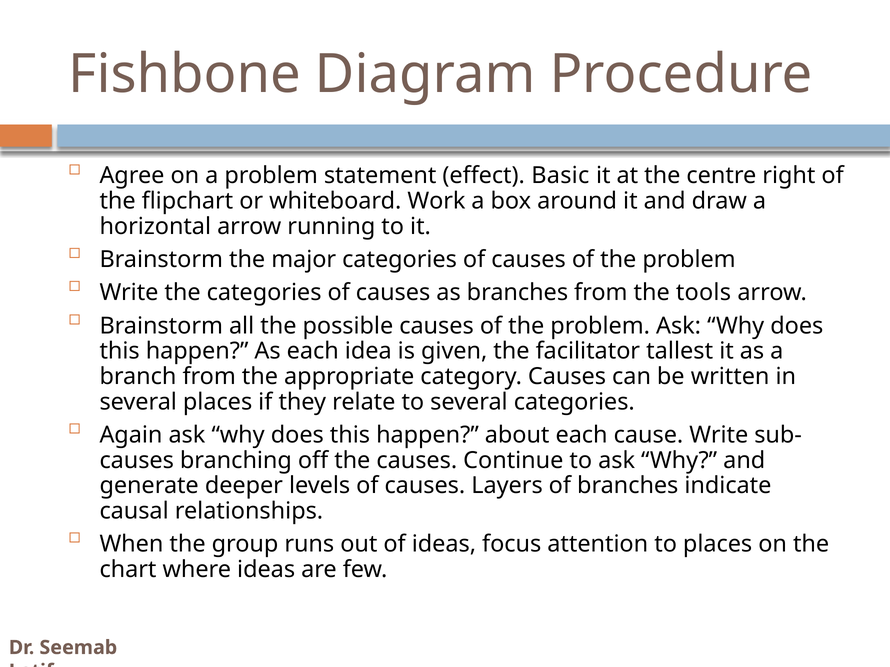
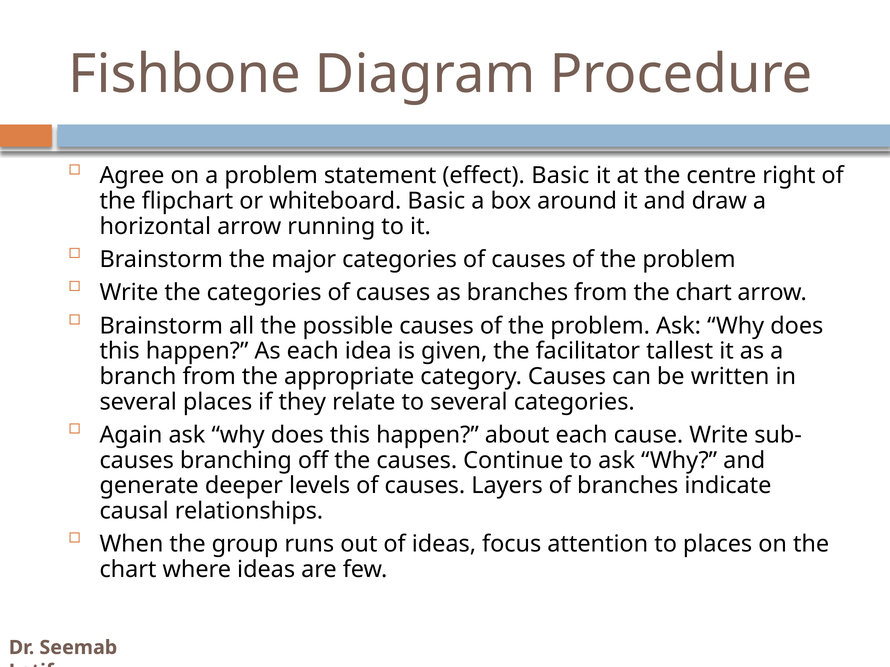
whiteboard Work: Work -> Basic
from the tools: tools -> chart
